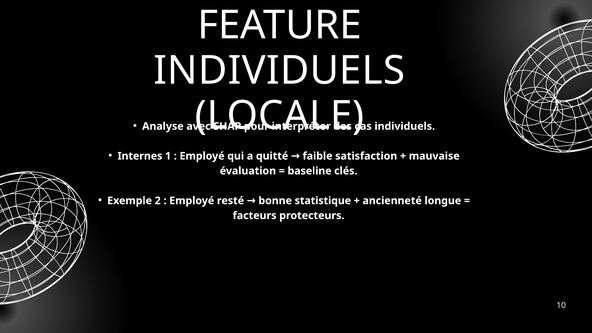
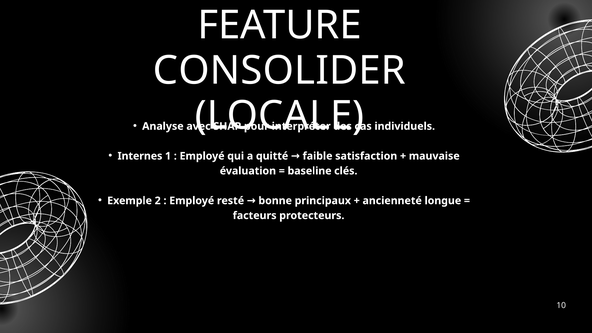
INDIVIDUELS at (279, 71): INDIVIDUELS -> CONSOLIDER
statistique: statistique -> principaux
